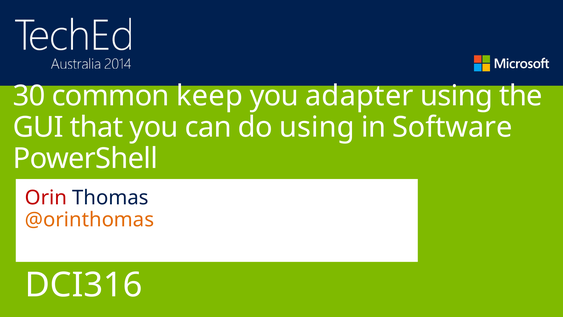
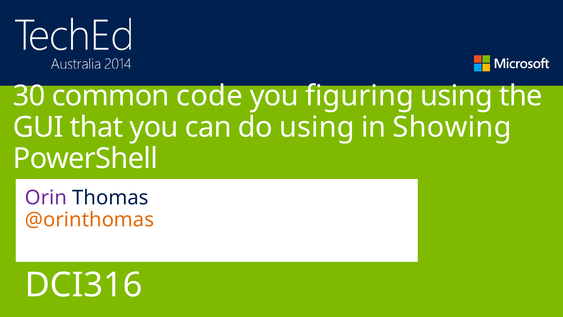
keep: keep -> code
adapter: adapter -> figuring
Software: Software -> Showing
Orin colour: red -> purple
